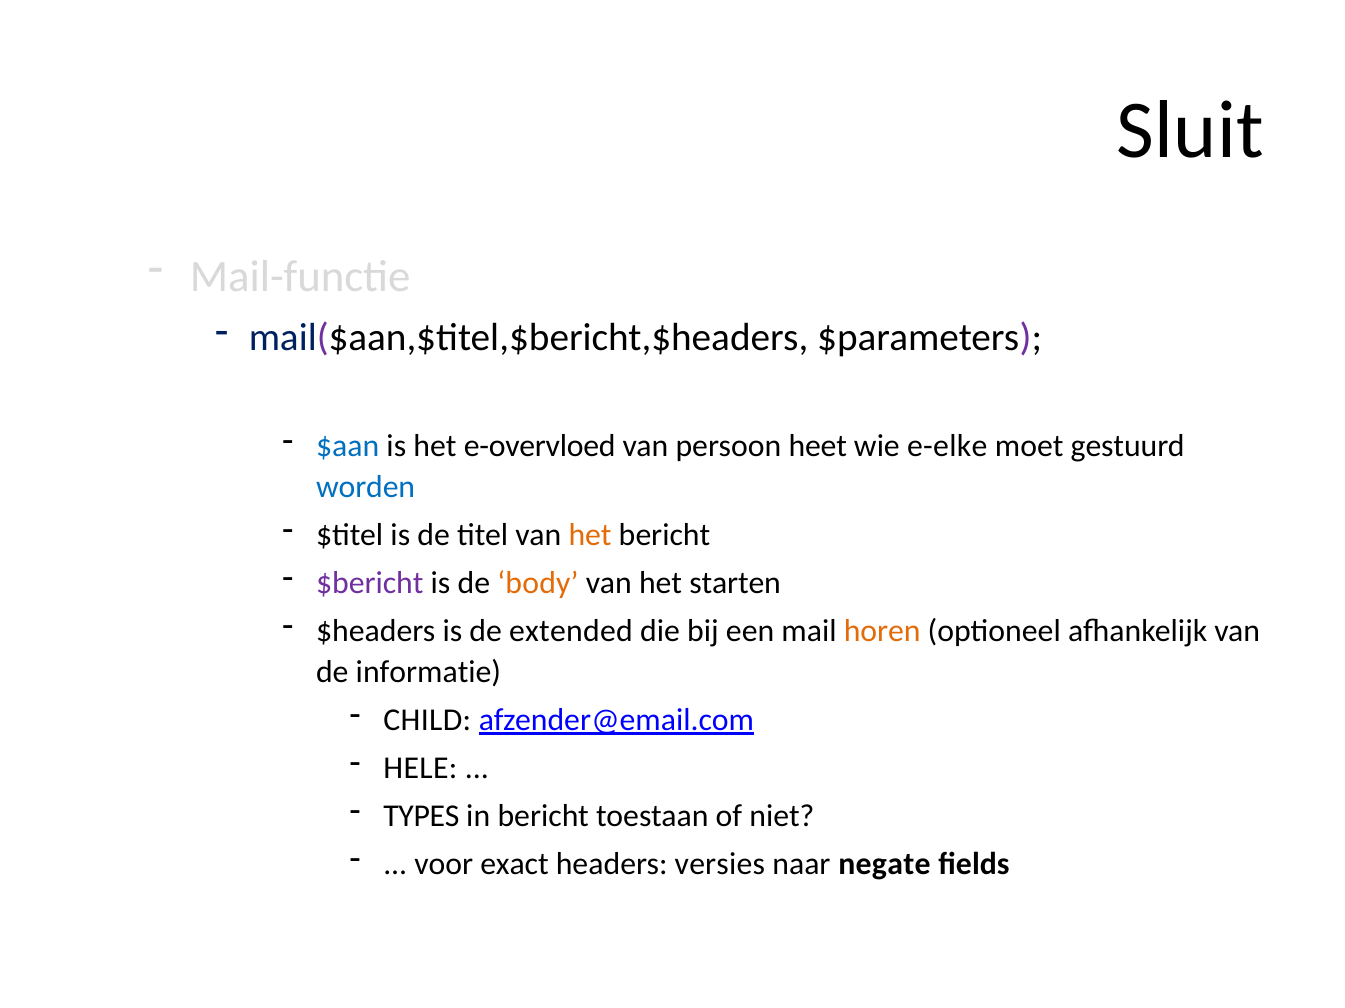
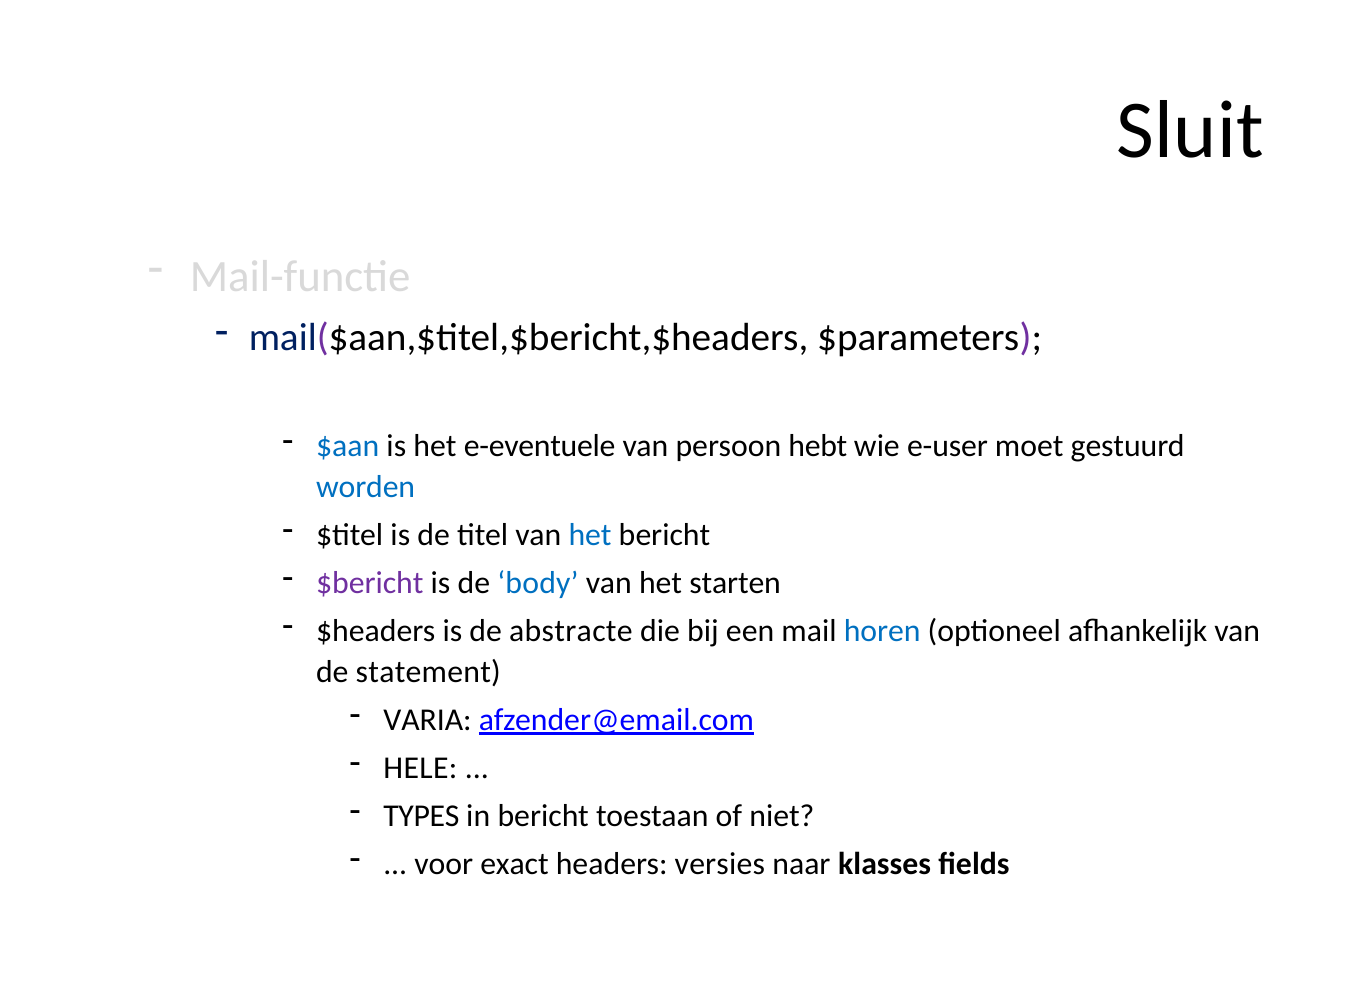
e-overvloed: e-overvloed -> e-eventuele
heet: heet -> hebt
e-elke: e-elke -> e-user
het at (590, 535) colour: orange -> blue
body colour: orange -> blue
extended: extended -> abstracte
horen colour: orange -> blue
informatie: informatie -> statement
CHILD: CHILD -> VARIA
negate: negate -> klasses
